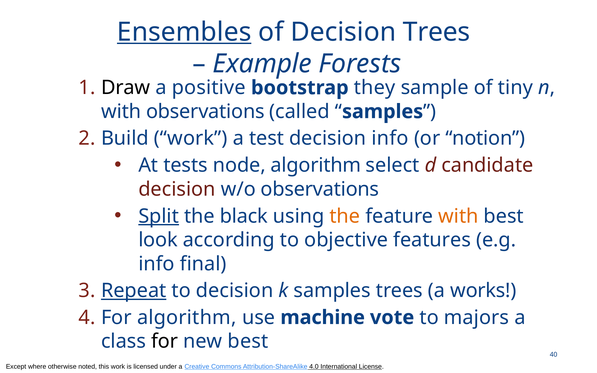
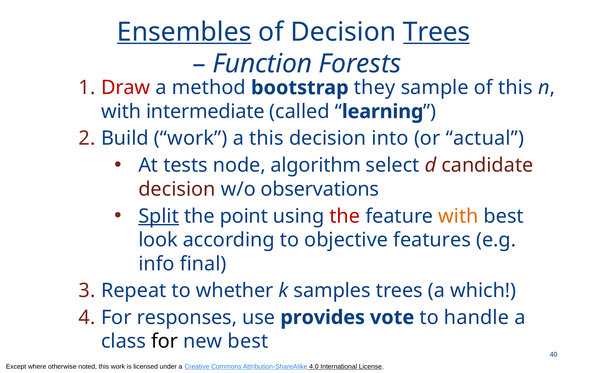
Trees at (437, 32) underline: none -> present
Example: Example -> Function
Draw colour: black -> red
positive: positive -> method
of tiny: tiny -> this
with observations: observations -> intermediate
samples at (383, 112): samples -> learning
a test: test -> this
decision info: info -> into
notion: notion -> actual
black: black -> point
the at (345, 216) colour: orange -> red
Repeat underline: present -> none
to decision: decision -> whether
works: works -> which
For algorithm: algorithm -> responses
machine: machine -> provides
majors: majors -> handle
